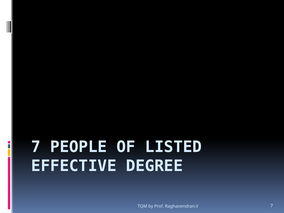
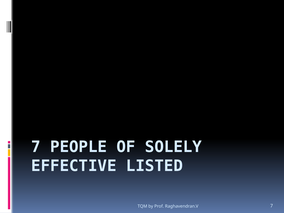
LISTED: LISTED -> SOLELY
DEGREE: DEGREE -> LISTED
